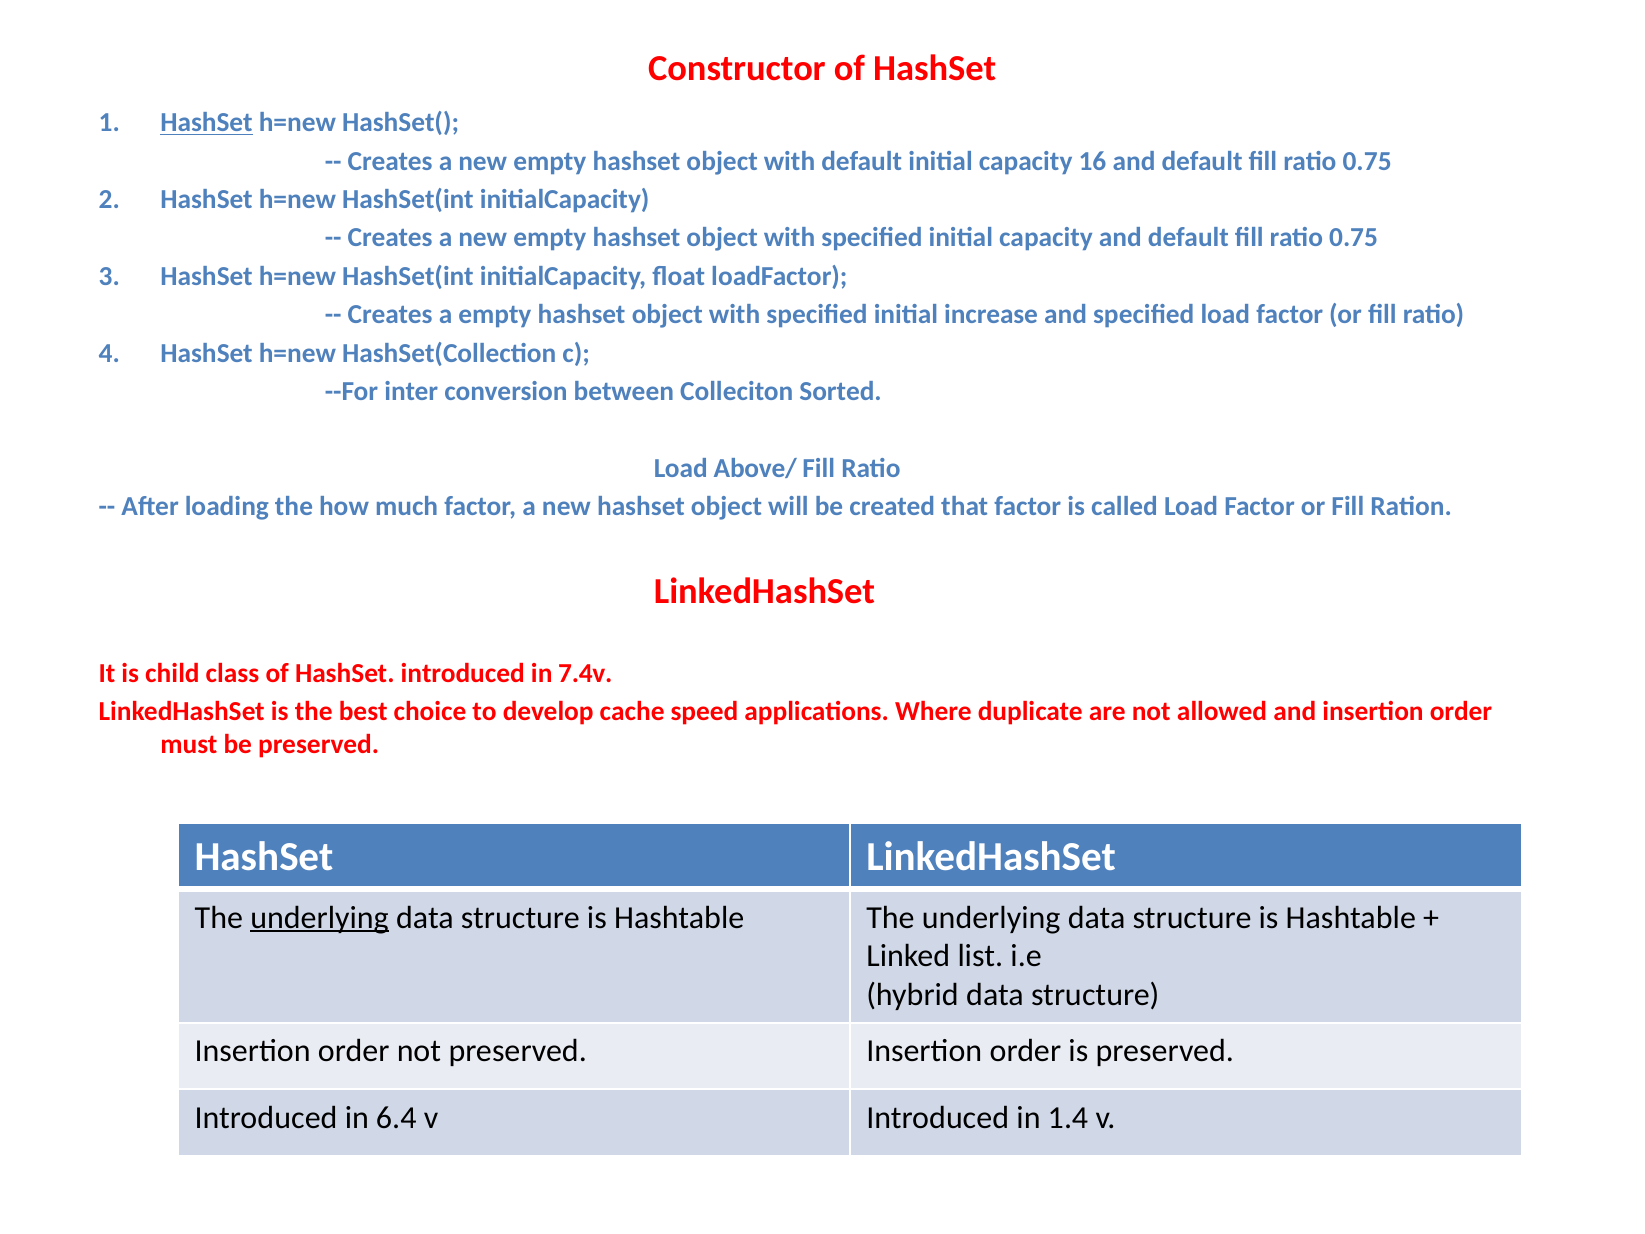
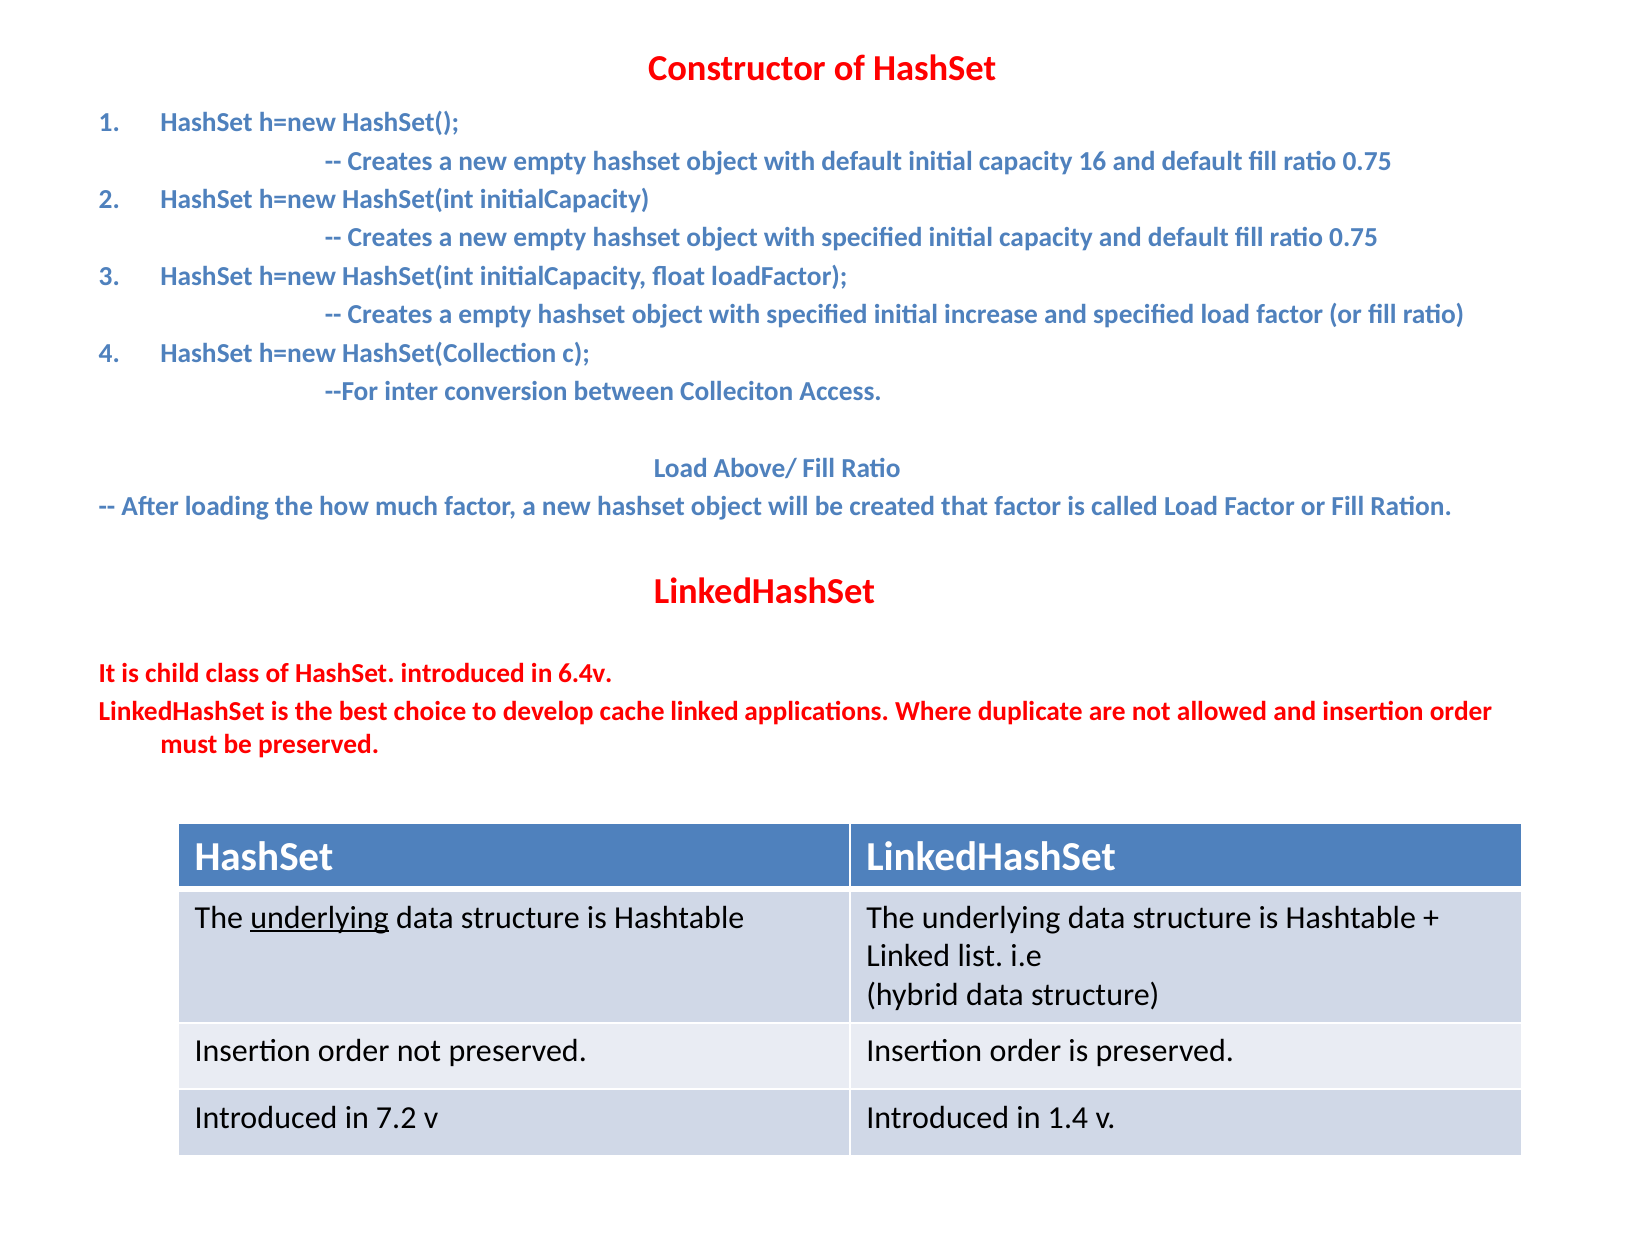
HashSet at (207, 123) underline: present -> none
Sorted: Sorted -> Access
7.4v: 7.4v -> 6.4v
cache speed: speed -> linked
6.4: 6.4 -> 7.2
